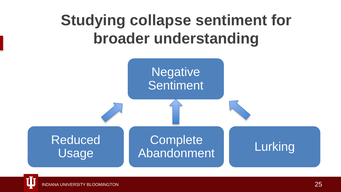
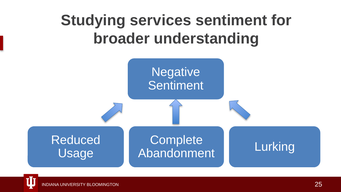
collapse: collapse -> services
